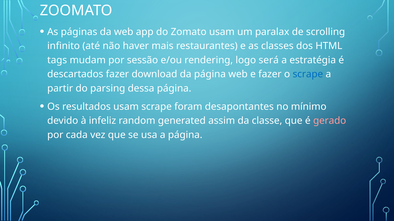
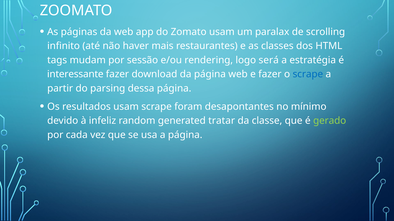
descartados: descartados -> interessante
assim: assim -> tratar
gerado colour: pink -> light green
